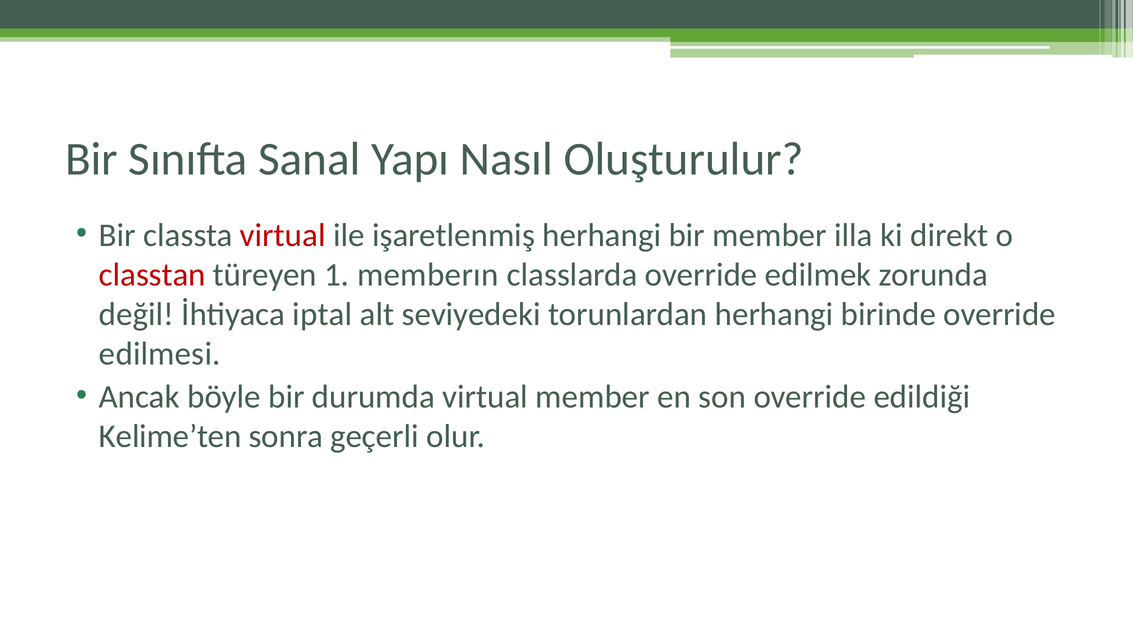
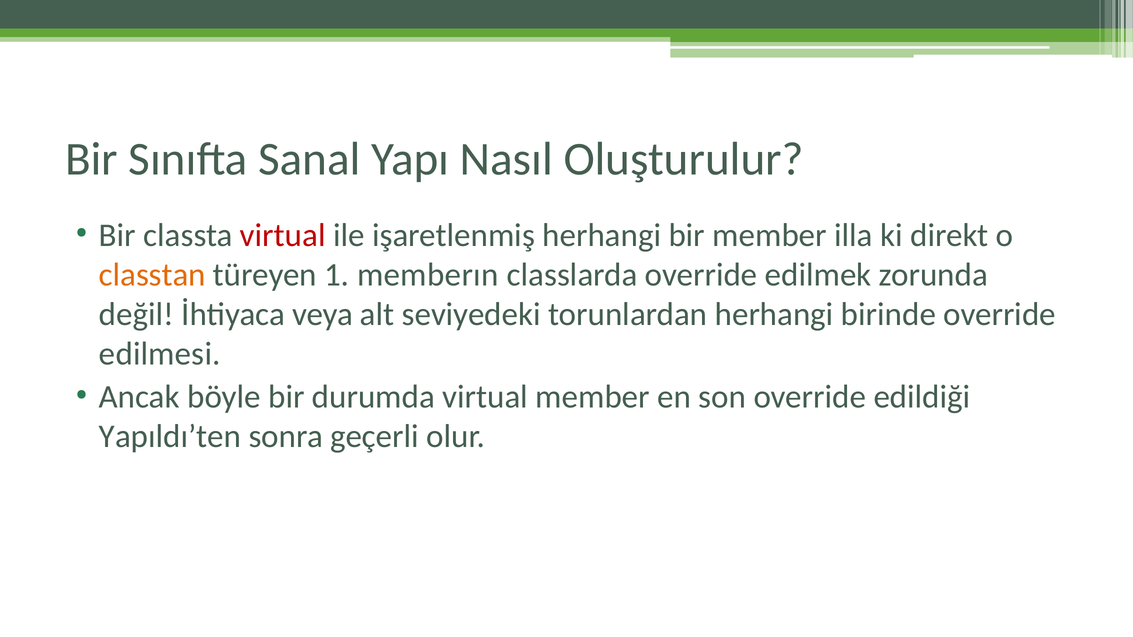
classtan colour: red -> orange
iptal: iptal -> veya
Kelime’ten: Kelime’ten -> Yapıldı’ten
